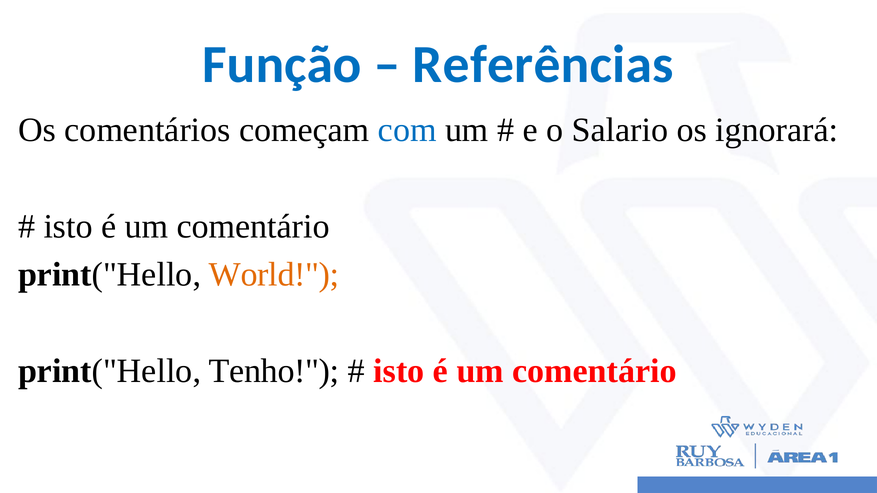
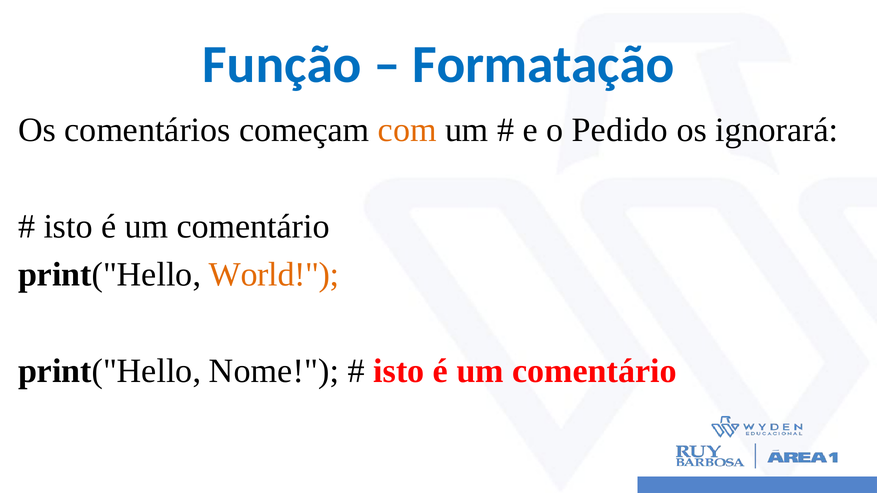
Referências: Referências -> Formatação
com colour: blue -> orange
Salario: Salario -> Pedido
Tenho: Tenho -> Nome
